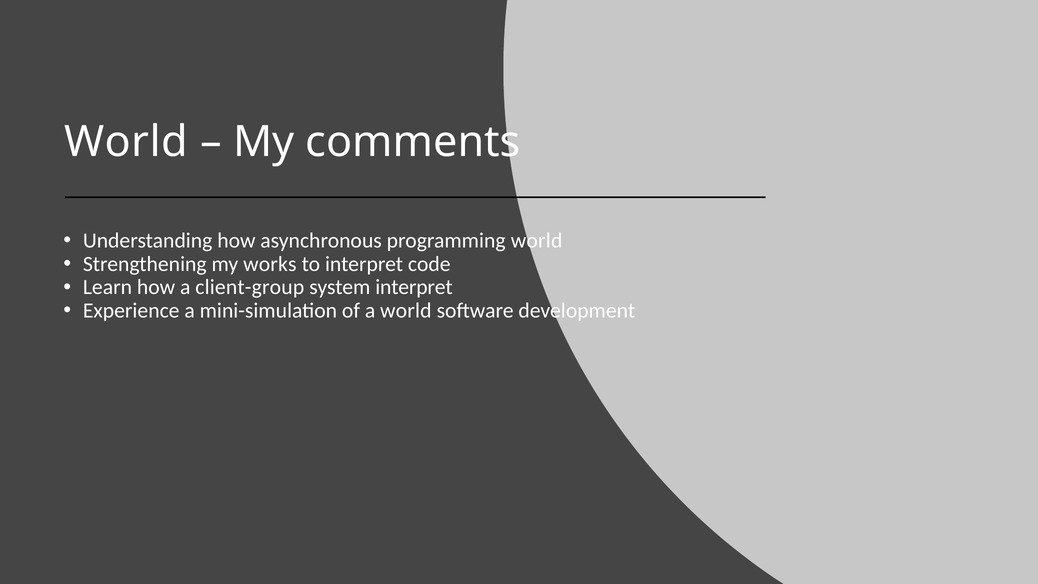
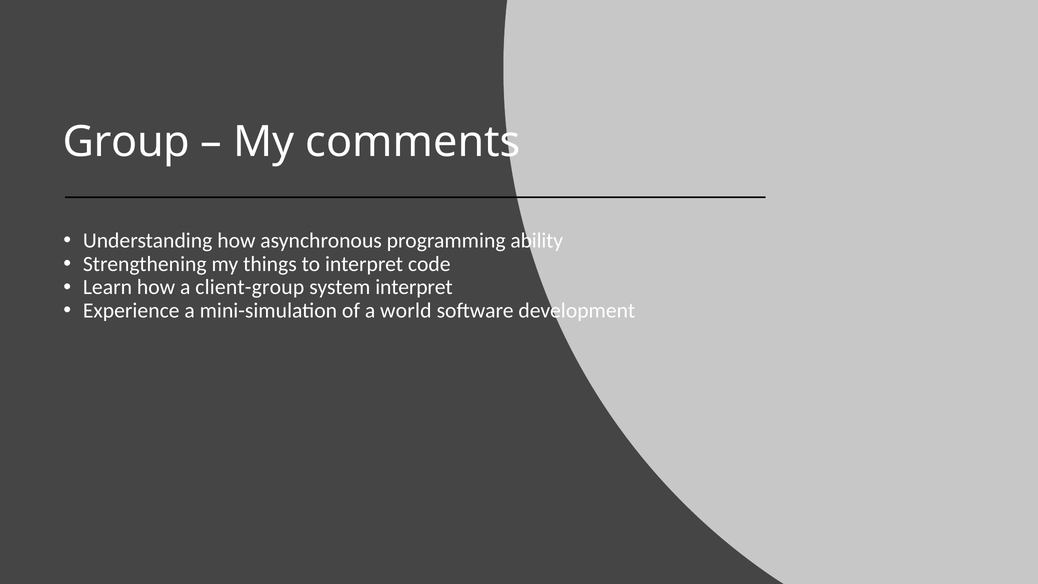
World at (126, 142): World -> Group
programming world: world -> ability
works: works -> things
